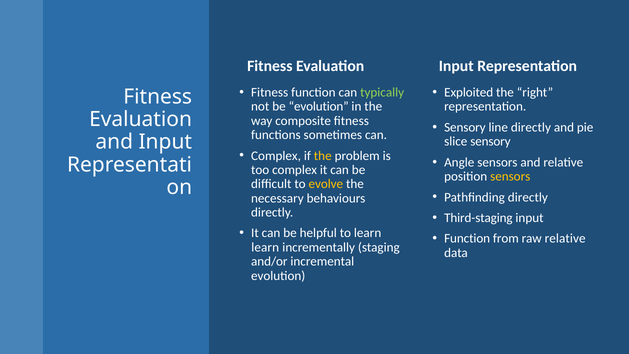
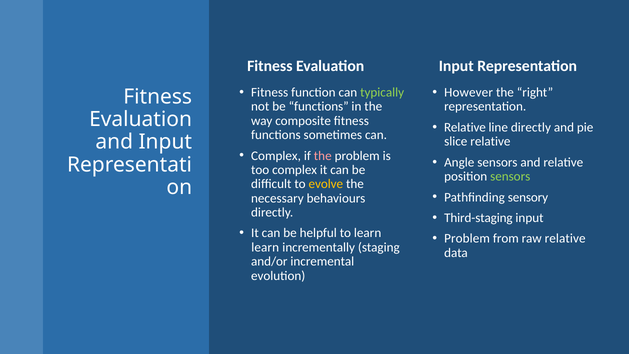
Exploited: Exploited -> However
be evolution: evolution -> functions
Sensory at (465, 127): Sensory -> Relative
slice sensory: sensory -> relative
the at (323, 156) colour: yellow -> pink
sensors at (510, 176) colour: yellow -> light green
Pathfinding directly: directly -> sensory
Function at (467, 239): Function -> Problem
